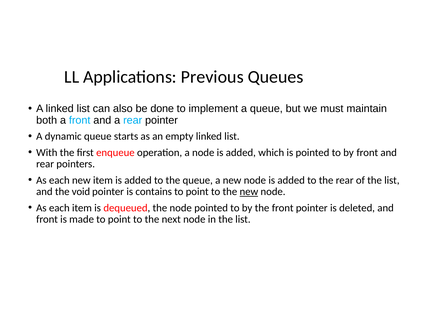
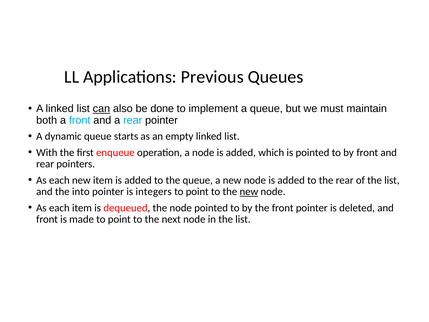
can underline: none -> present
void: void -> into
contains: contains -> integers
